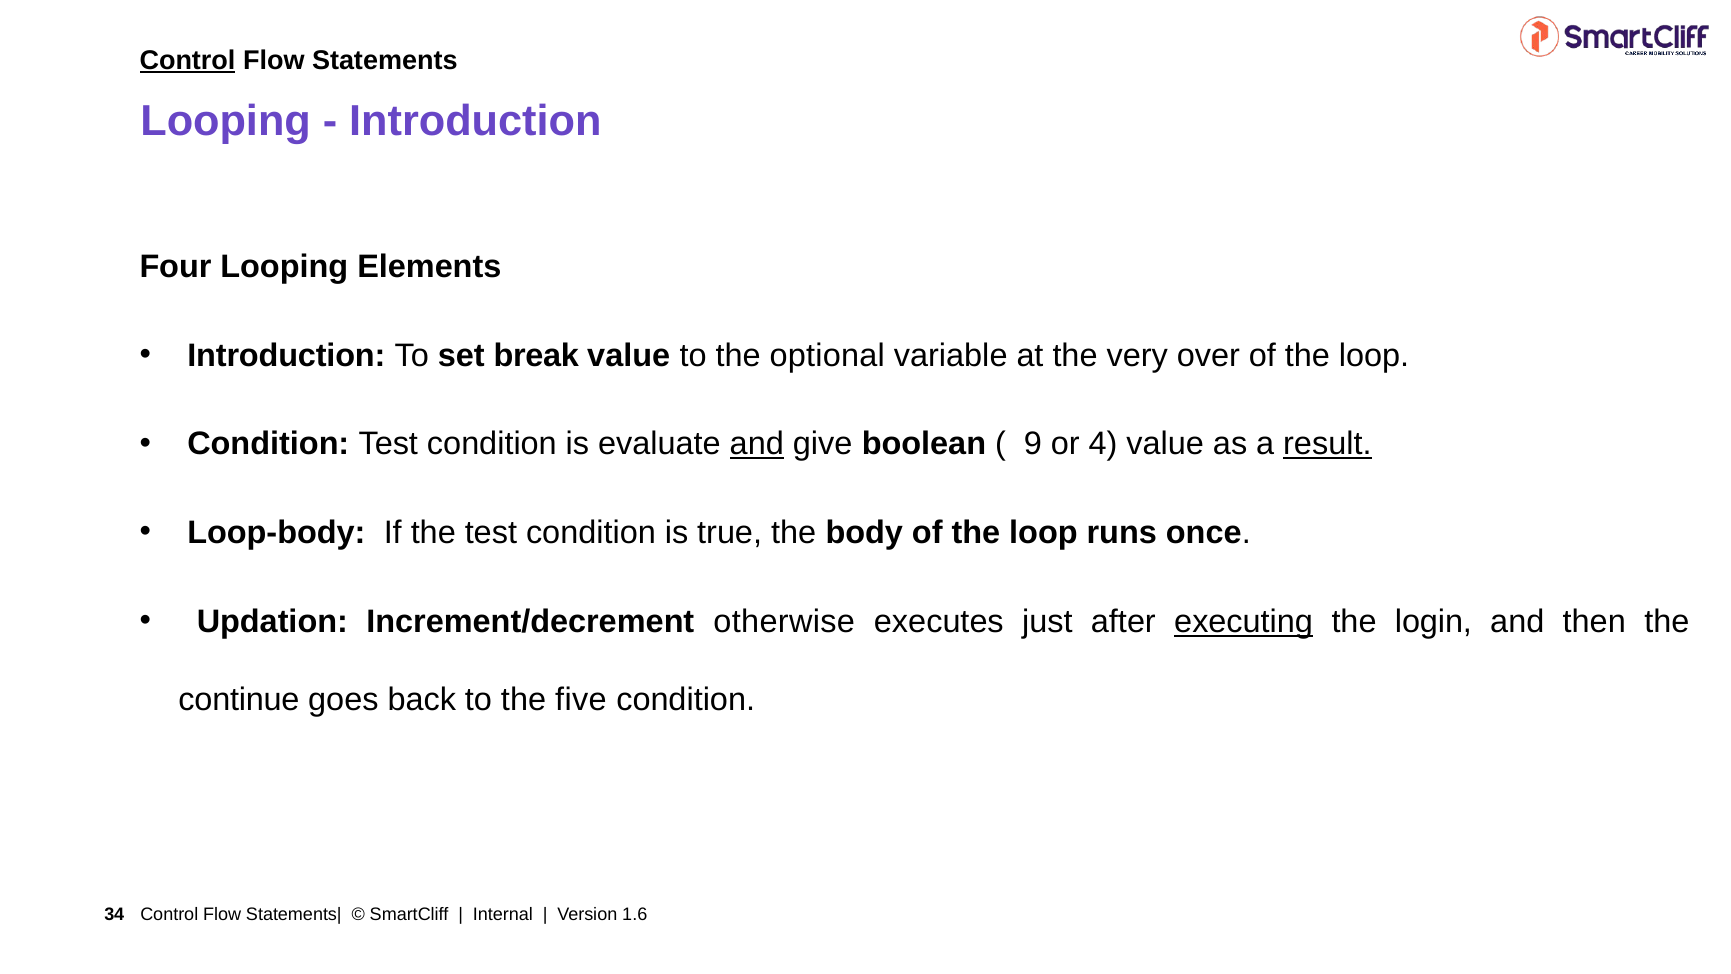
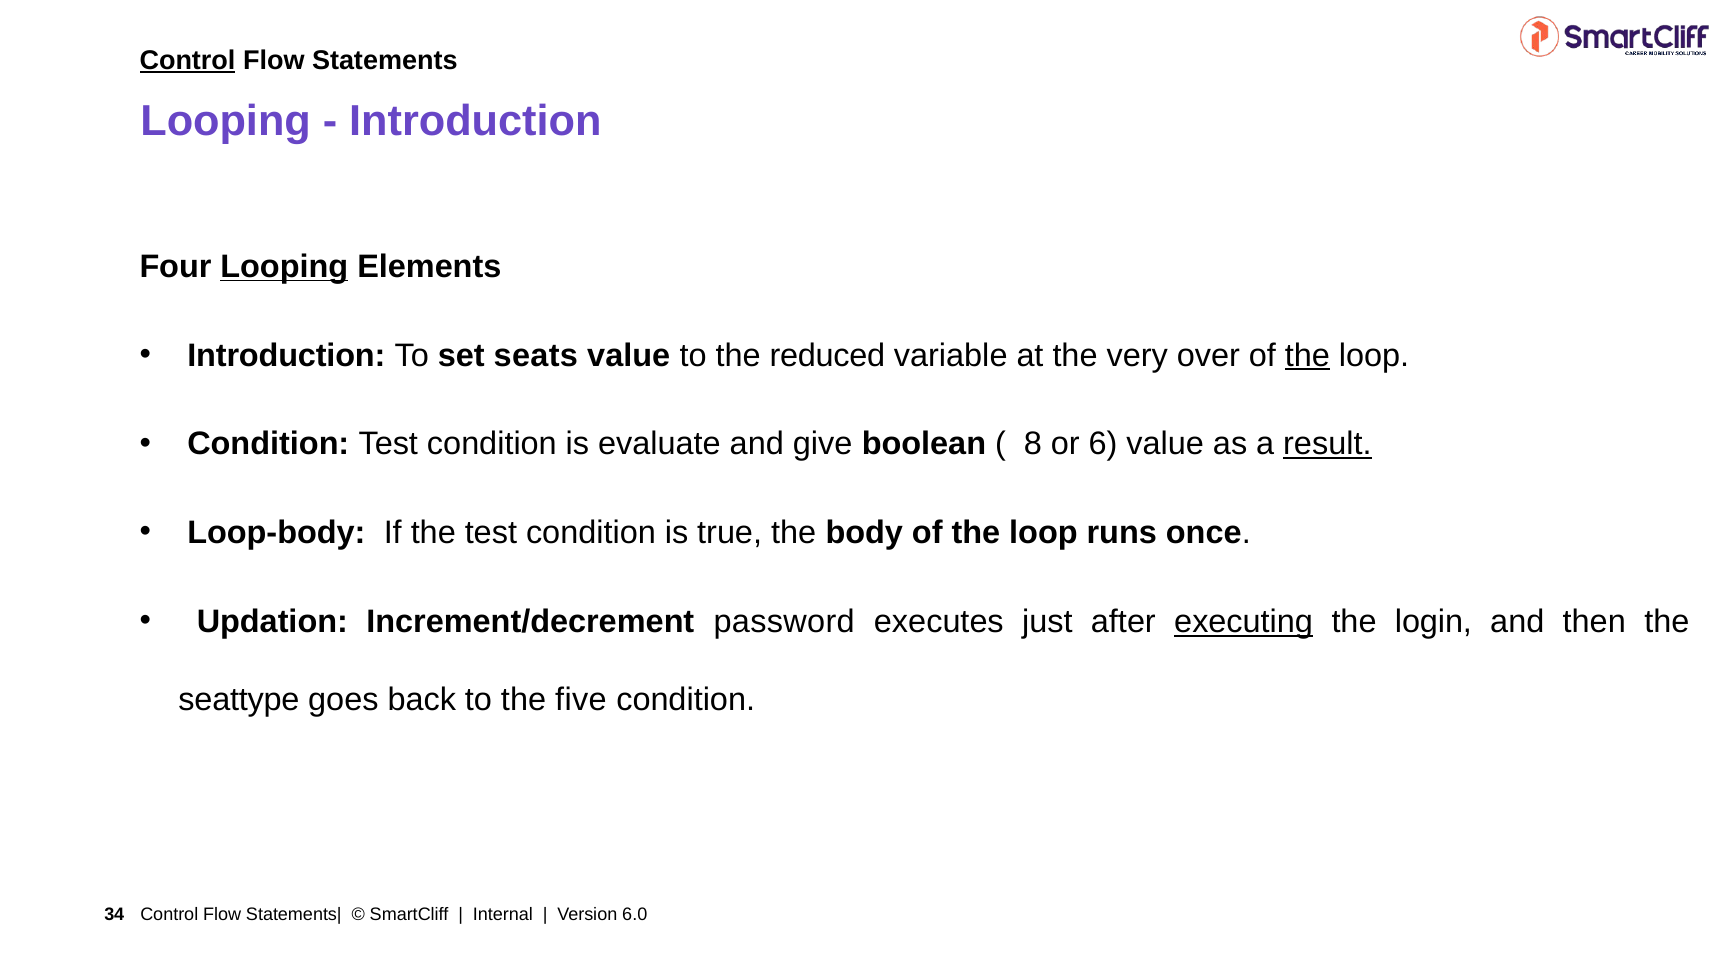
Looping at (284, 266) underline: none -> present
break: break -> seats
optional: optional -> reduced
the at (1307, 355) underline: none -> present
and at (757, 444) underline: present -> none
9: 9 -> 8
4: 4 -> 6
otherwise: otherwise -> password
continue: continue -> seattype
1.6: 1.6 -> 6.0
